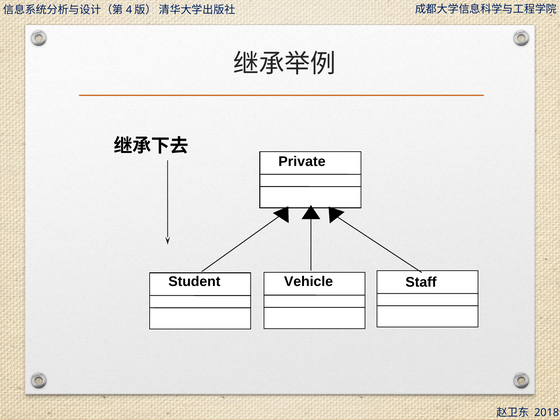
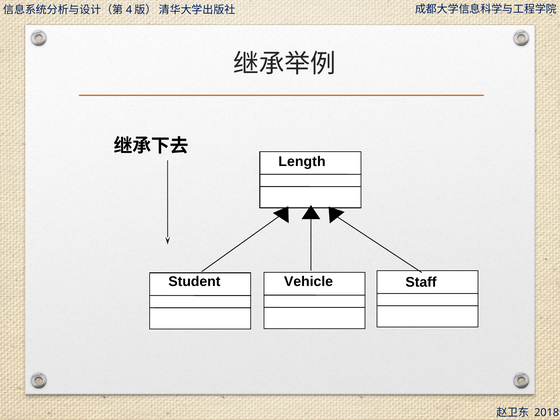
Private: Private -> Length
